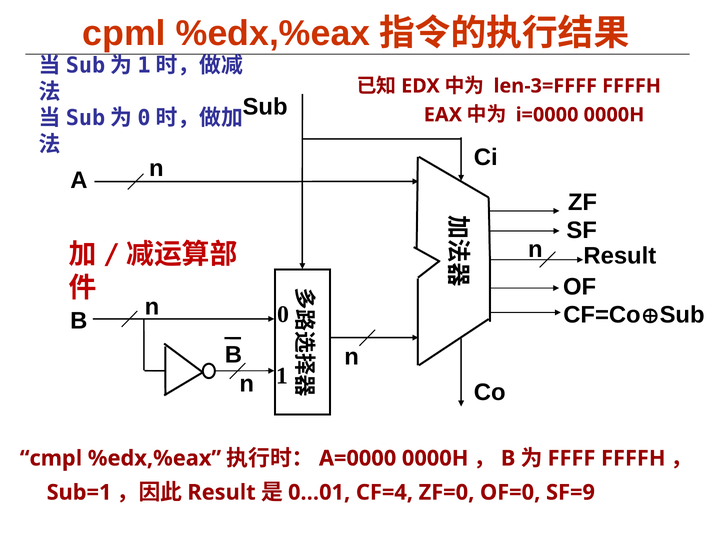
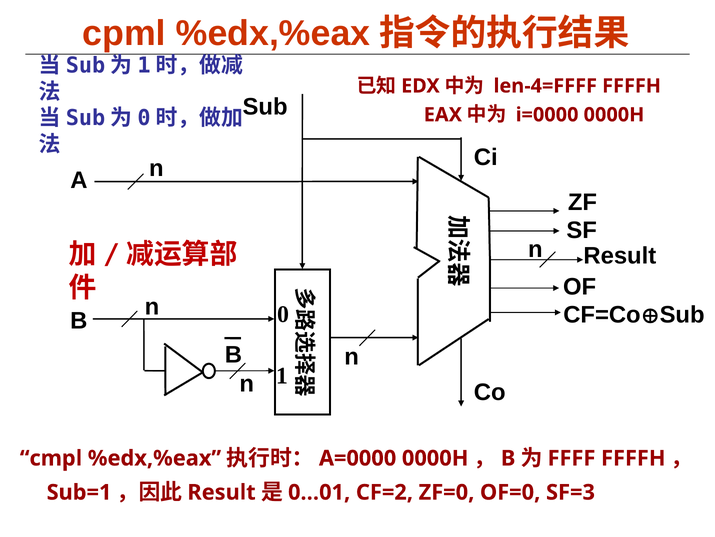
len-3=FFFF: len-3=FFFF -> len-4=FFFF
CF=4: CF=4 -> CF=2
SF=9: SF=9 -> SF=3
